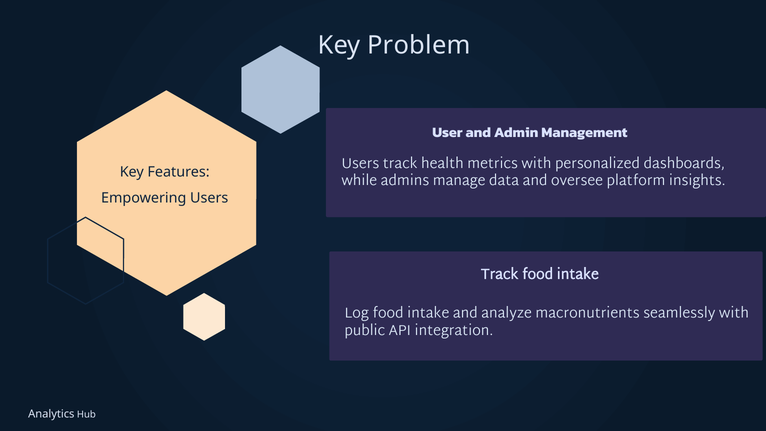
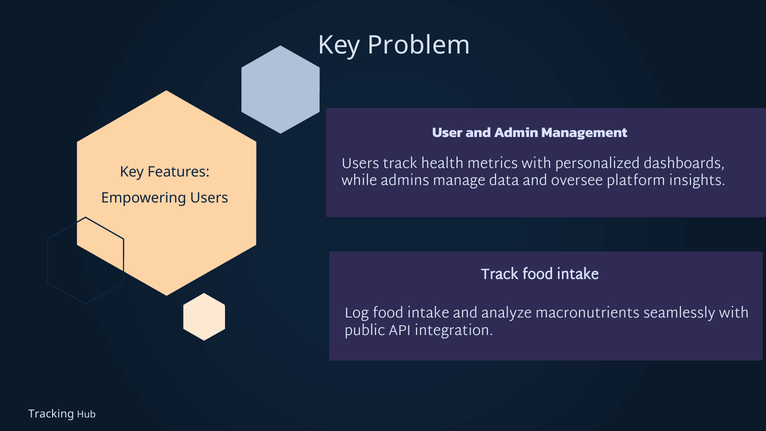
Analytics: Analytics -> Tracking
